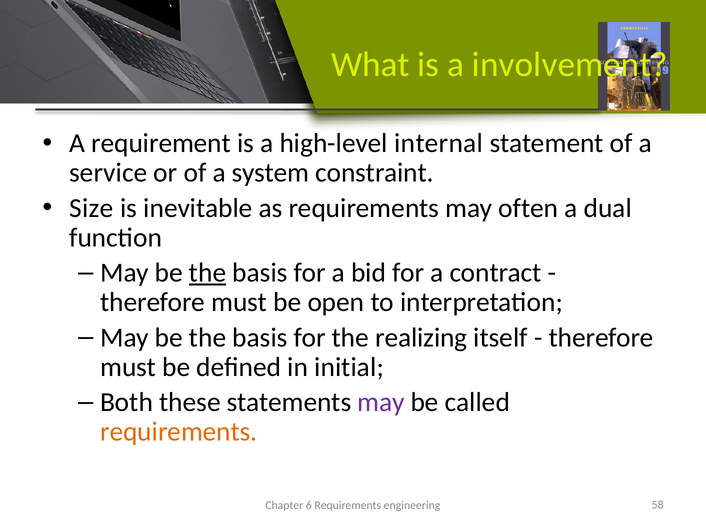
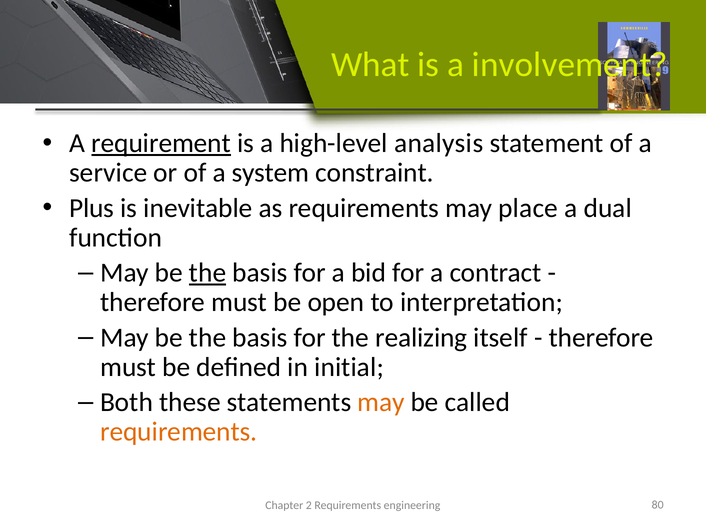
requirement underline: none -> present
internal: internal -> analysis
Size: Size -> Plus
often: often -> place
may at (381, 403) colour: purple -> orange
6: 6 -> 2
58: 58 -> 80
